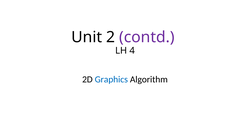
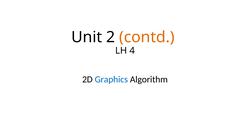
contd colour: purple -> orange
